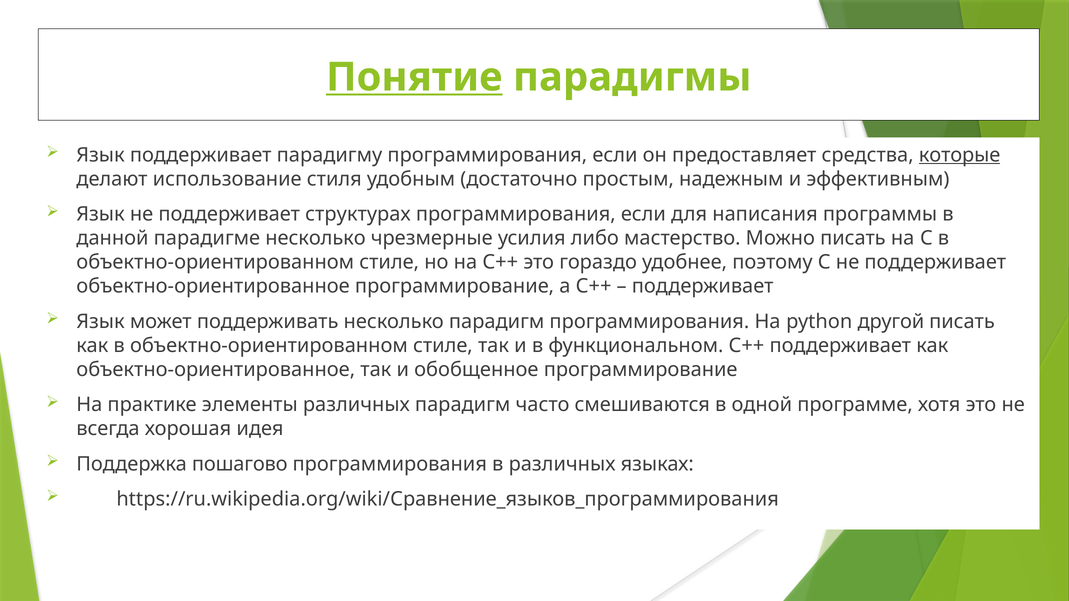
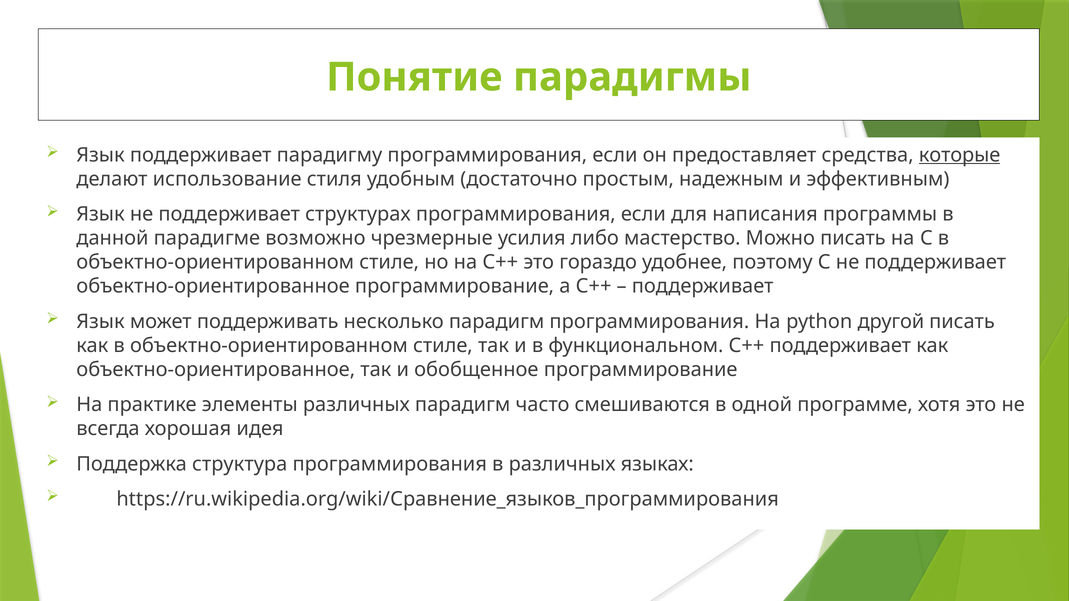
Понятие underline: present -> none
парадигме несколько: несколько -> возможно
пошагово: пошагово -> структура
